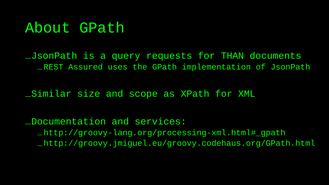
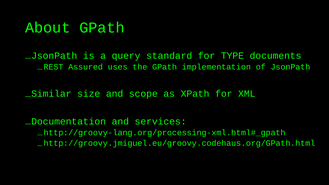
requests: requests -> standard
THAN: THAN -> TYPE
